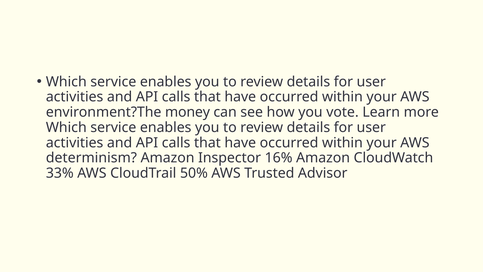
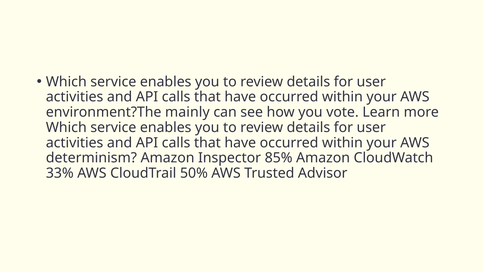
money: money -> mainly
16%: 16% -> 85%
